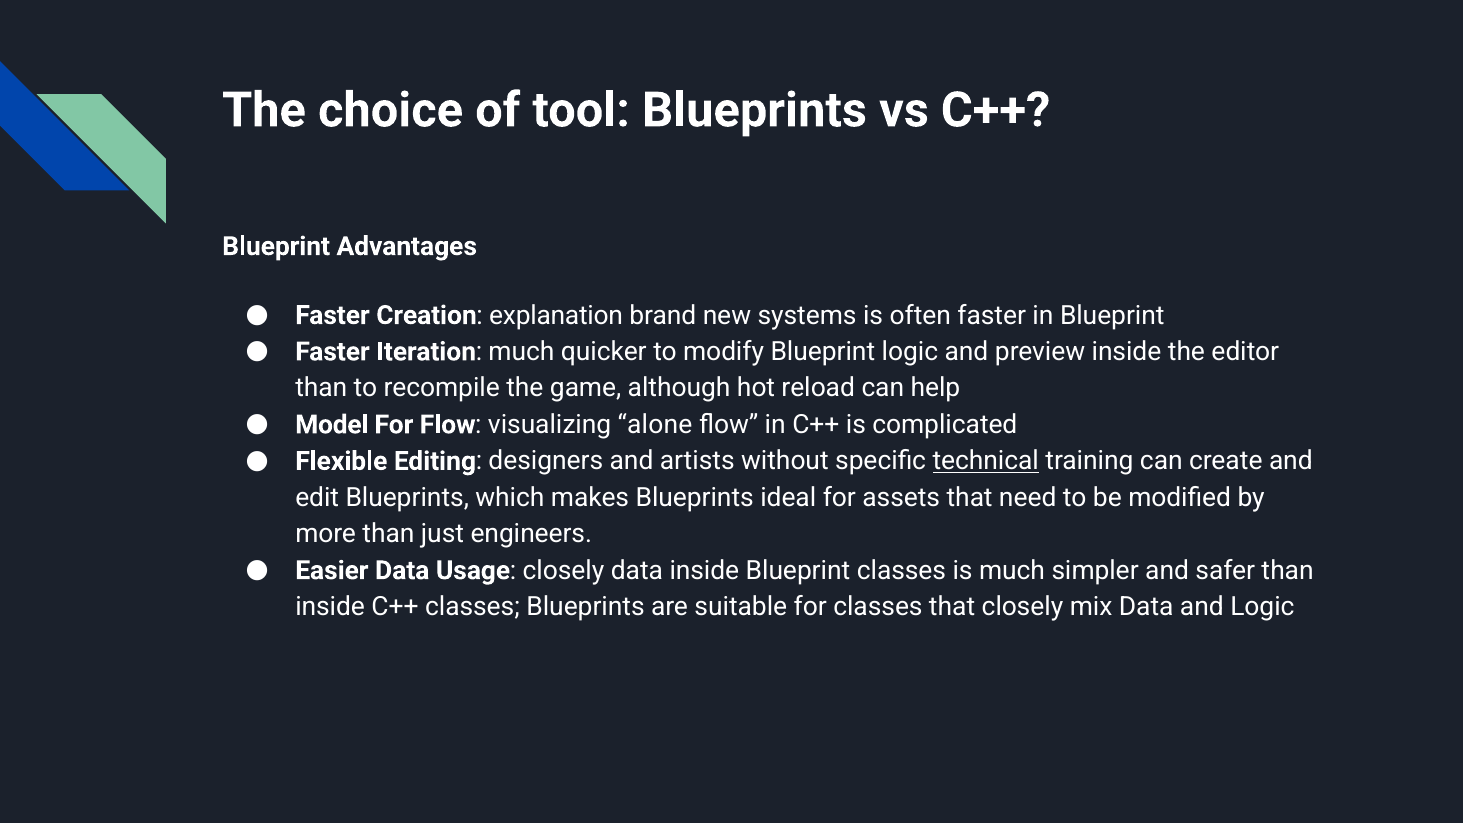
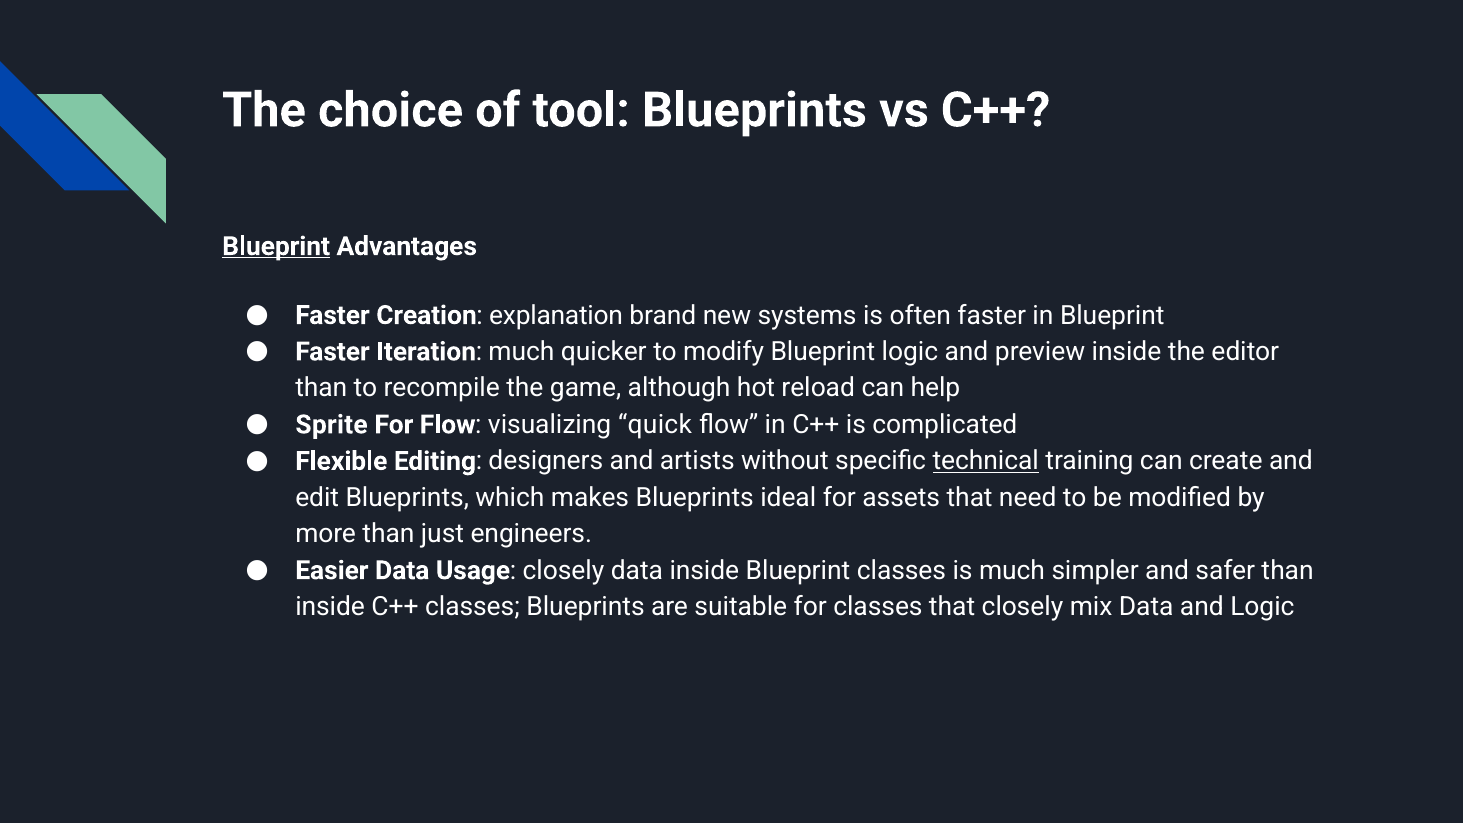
Blueprint at (276, 246) underline: none -> present
Model: Model -> Sprite
alone: alone -> quick
